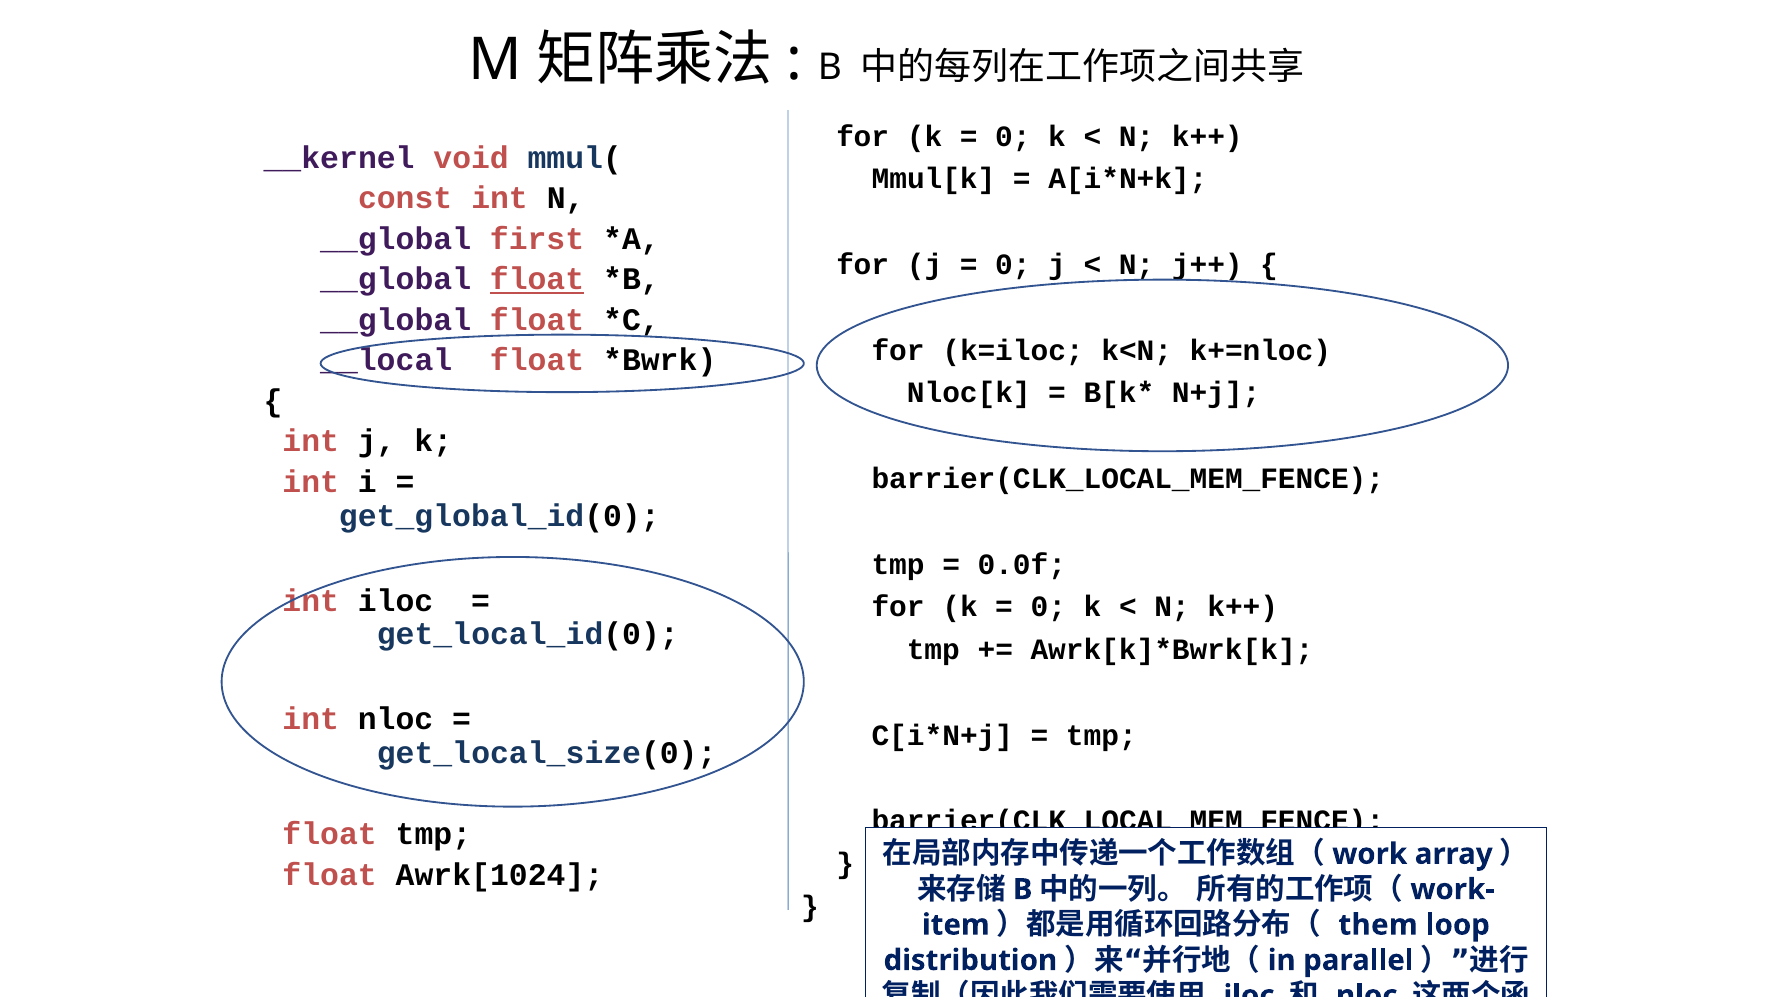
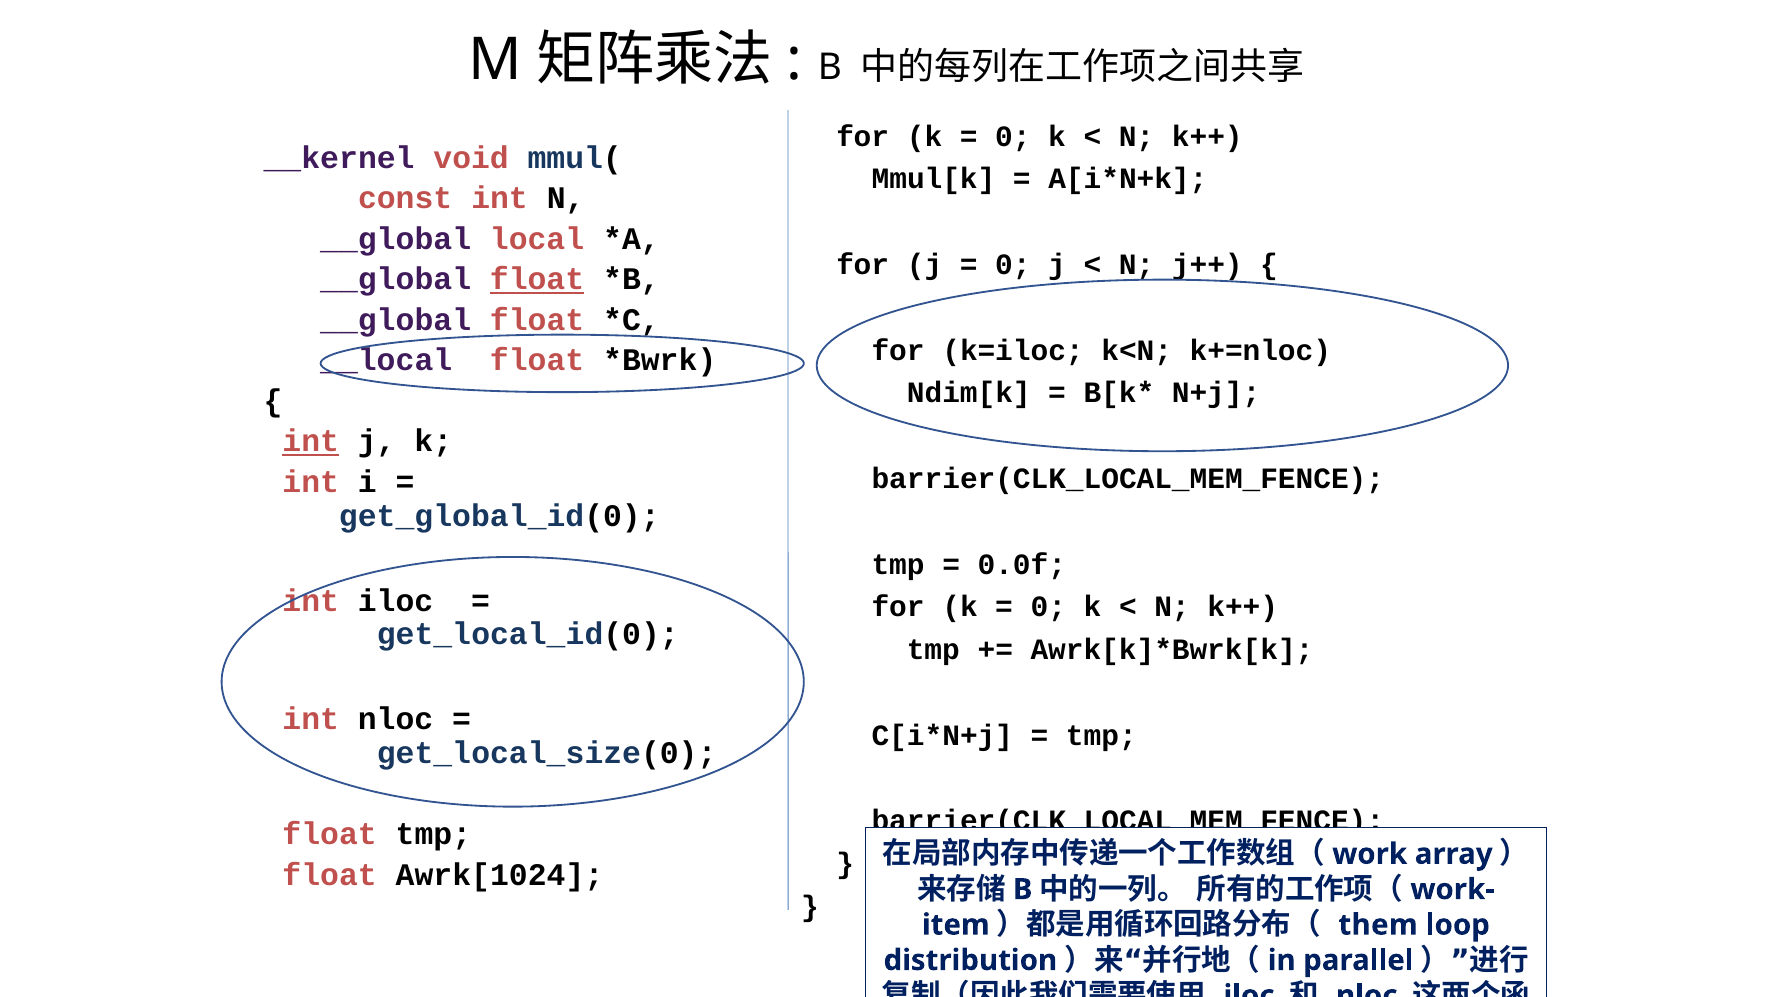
first: first -> local
Nloc[k: Nloc[k -> Ndim[k
int at (311, 442) underline: none -> present
